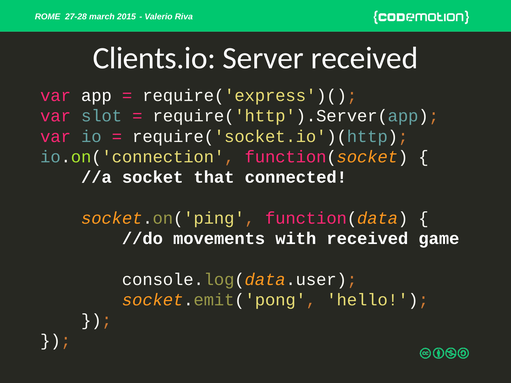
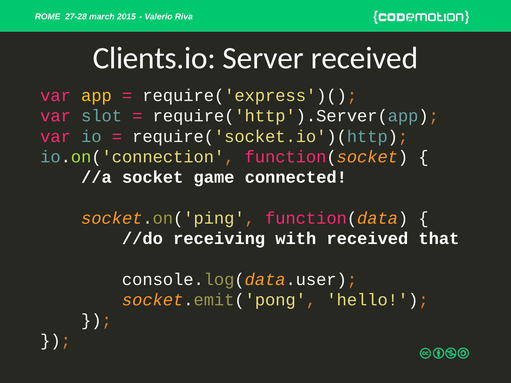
app colour: white -> yellow
that: that -> game
movements: movements -> receiving
game: game -> that
